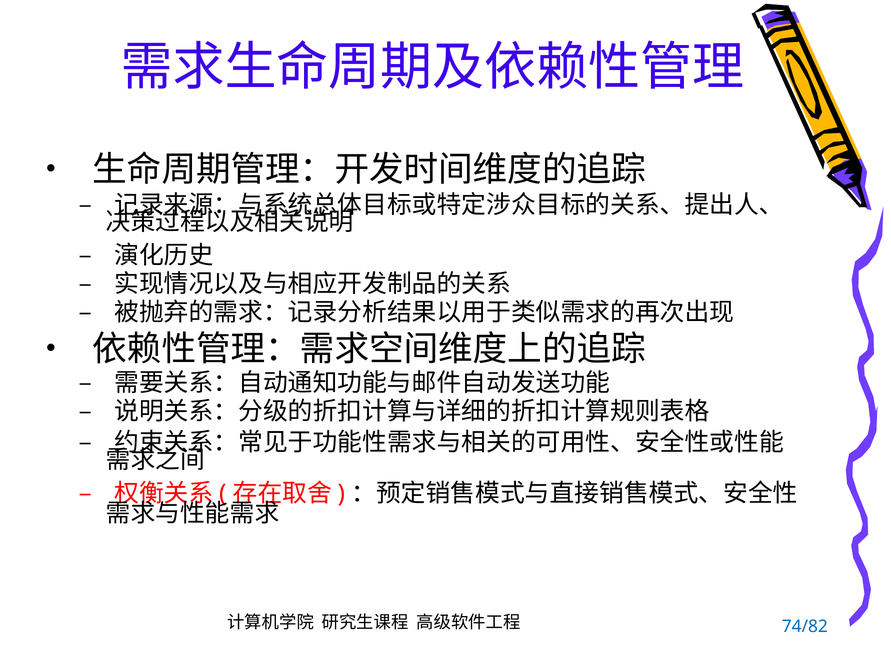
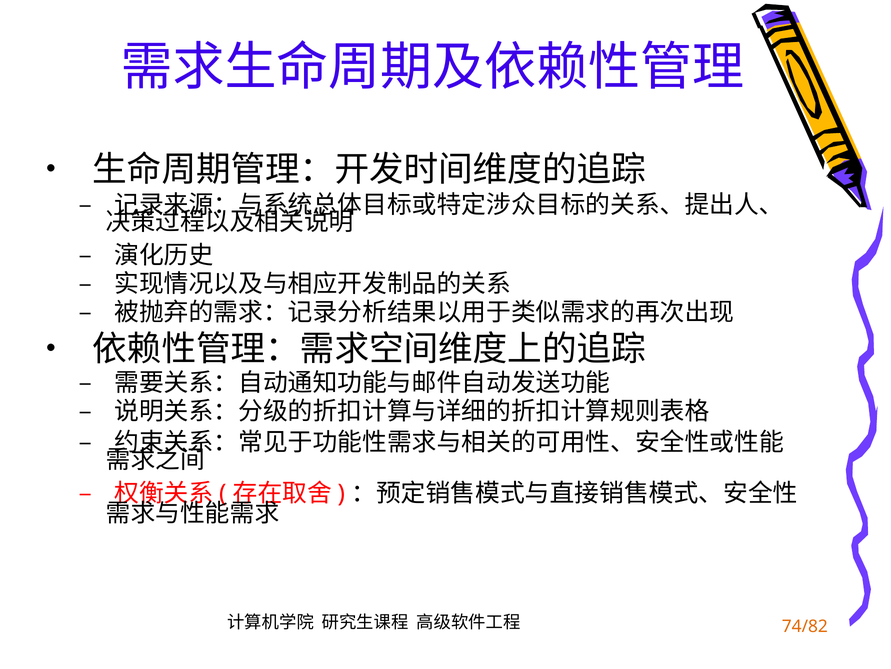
74/82 colour: blue -> orange
